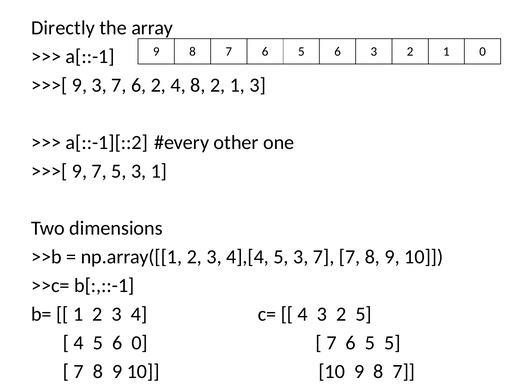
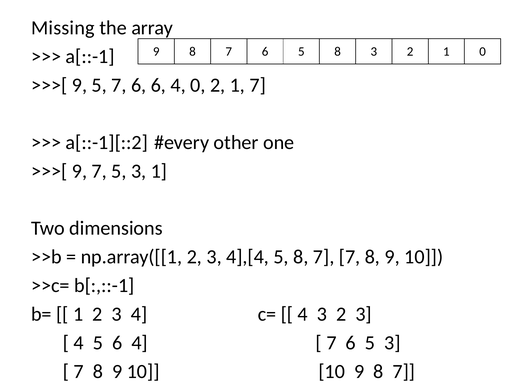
Directly: Directly -> Missing
6 5 6: 6 -> 8
9 3: 3 -> 5
6 2: 2 -> 6
4 8: 8 -> 0
1 3: 3 -> 7
4],[4 5 3: 3 -> 8
3 2 5: 5 -> 3
5 6 0: 0 -> 4
6 5 5: 5 -> 3
